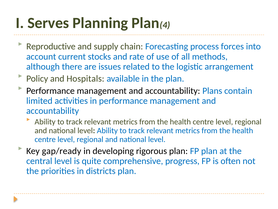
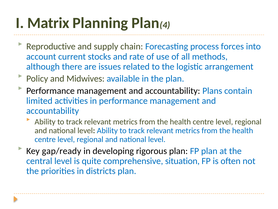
Serves: Serves -> Matrix
Hospitals: Hospitals -> Midwives
progress: progress -> situation
